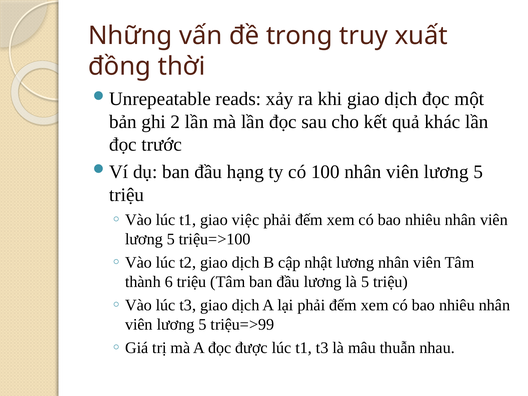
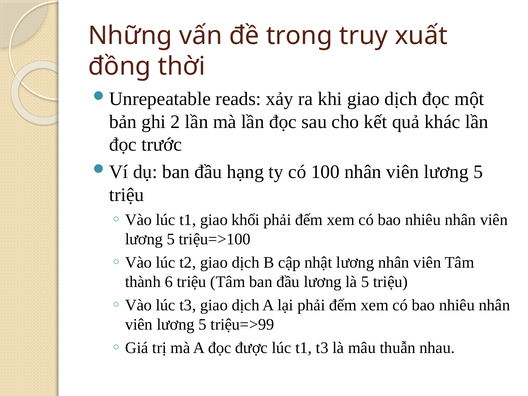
việc: việc -> khối
